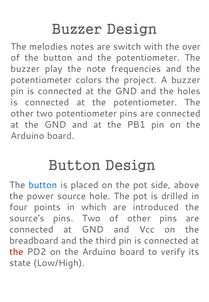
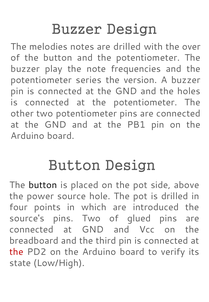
are switch: switch -> drilled
colors: colors -> series
project: project -> version
button at (43, 185) colour: blue -> black
of other: other -> glued
